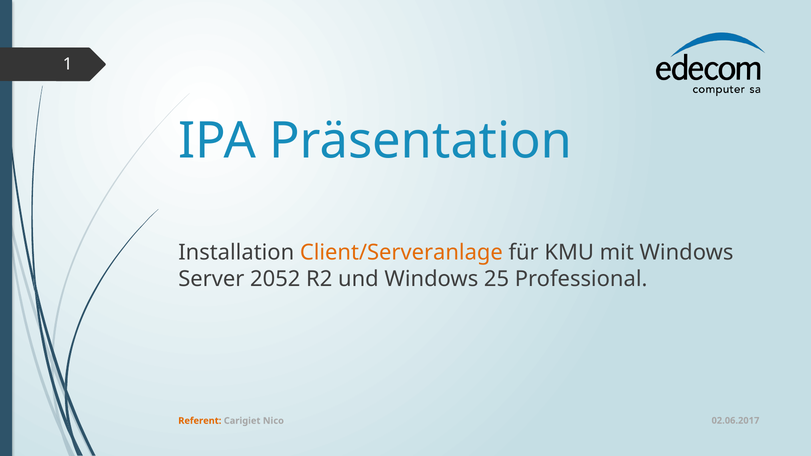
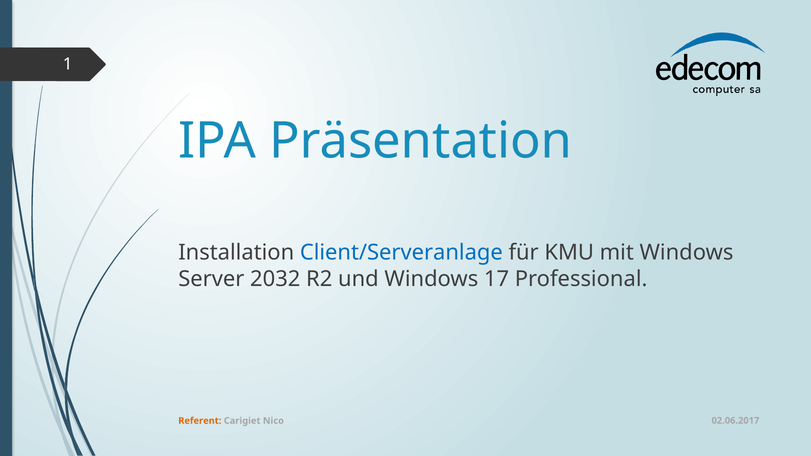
Client/Serveranlage colour: orange -> blue
2052: 2052 -> 2032
25: 25 -> 17
